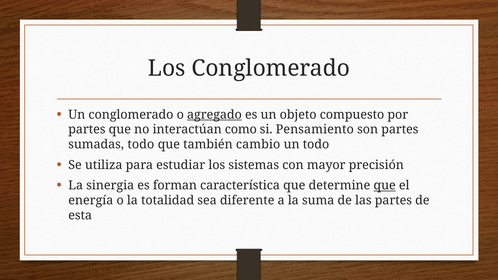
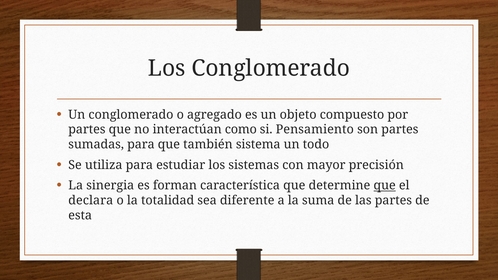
agregado underline: present -> none
sumadas todo: todo -> para
cambio: cambio -> sistema
energía: energía -> declara
